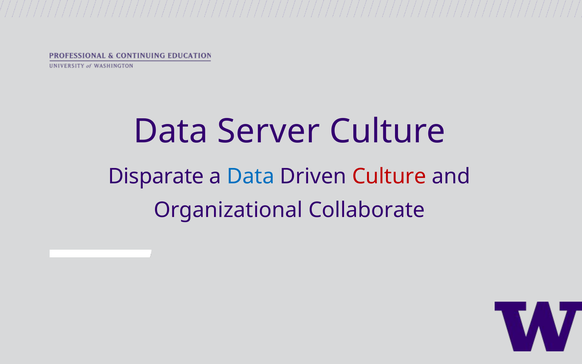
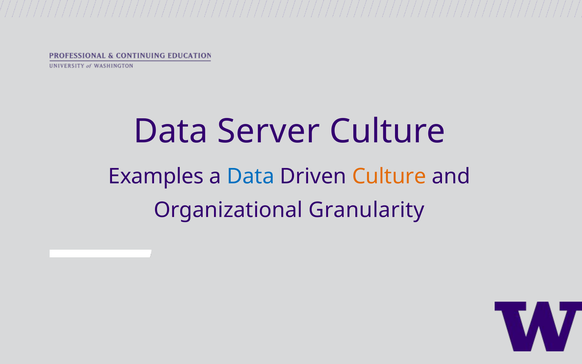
Disparate: Disparate -> Examples
Culture at (389, 176) colour: red -> orange
Collaborate: Collaborate -> Granularity
